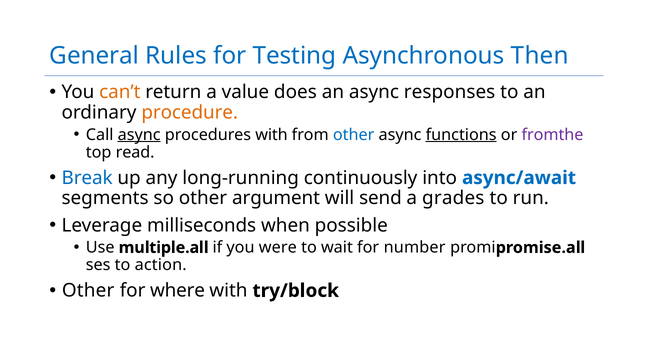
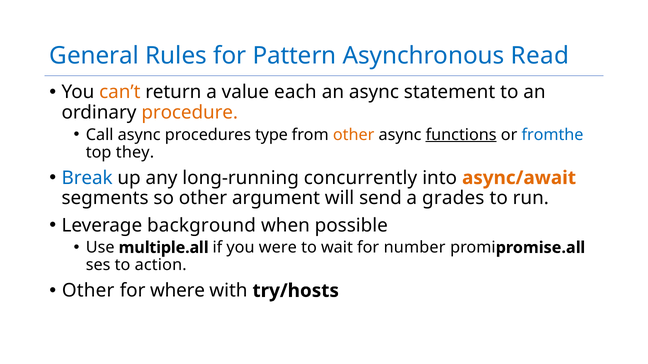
Testing: Testing -> Pattern
Then: Then -> Read
does: does -> each
responses: responses -> statement
async at (139, 135) underline: present -> none
procedures with: with -> type
other at (354, 135) colour: blue -> orange
fromthe colour: purple -> blue
read: read -> they
continuously: continuously -> concurrently
async/await colour: blue -> orange
milliseconds: milliseconds -> background
try/block: try/block -> try/hosts
